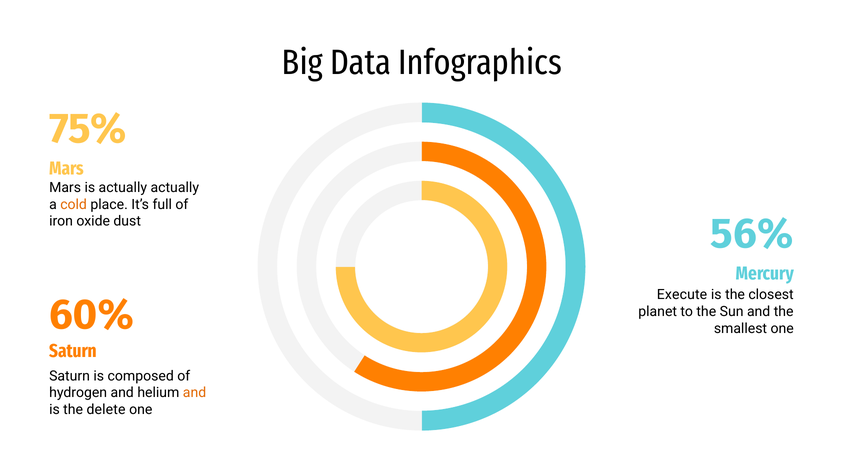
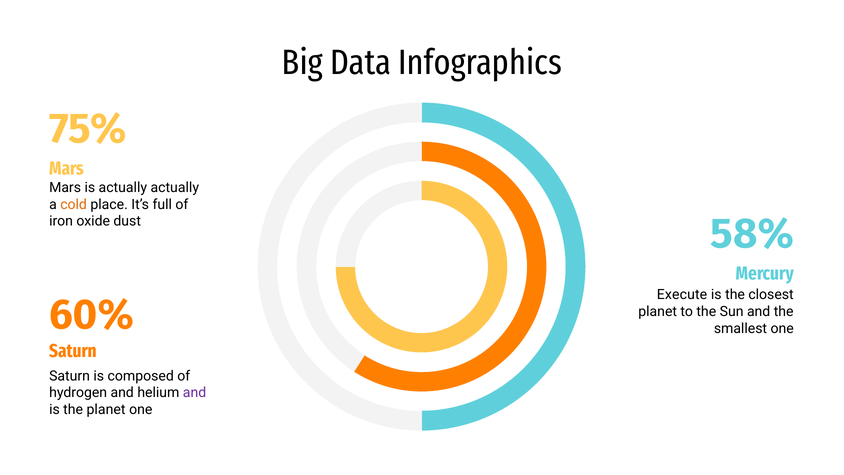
56%: 56% -> 58%
and at (195, 393) colour: orange -> purple
the delete: delete -> planet
